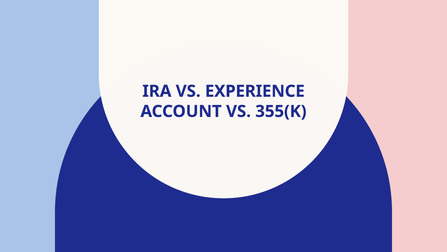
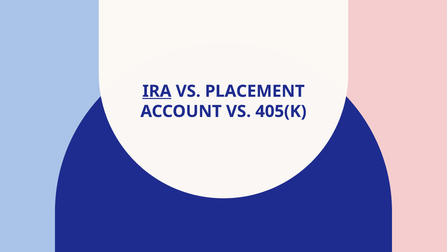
IRA underline: none -> present
EXPERIENCE: EXPERIENCE -> PLACEMENT
355(K: 355(K -> 405(K
